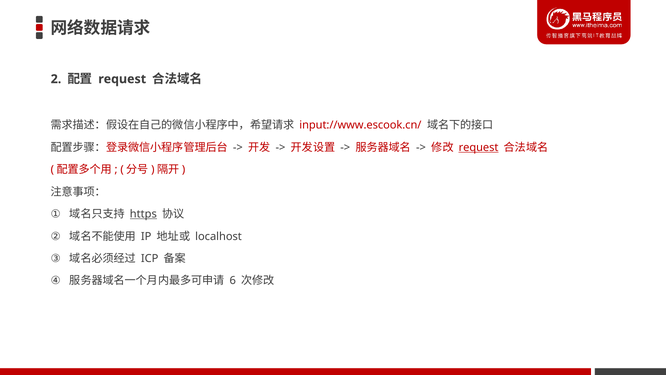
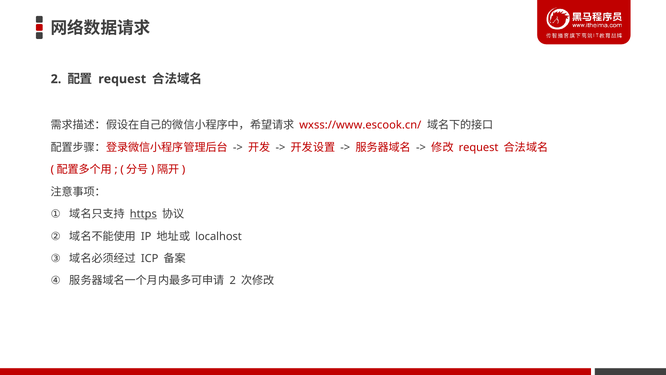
input://www.escook.cn/: input://www.escook.cn/ -> wxss://www.escook.cn/
request at (479, 147) underline: present -> none
6 at (233, 280): 6 -> 2
